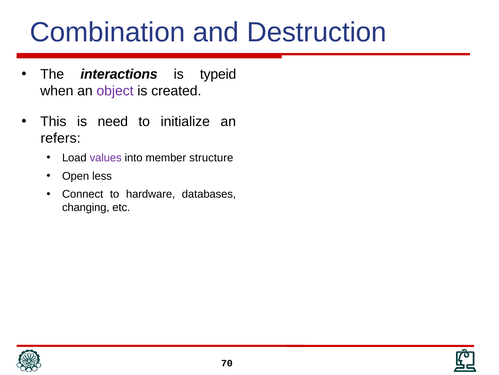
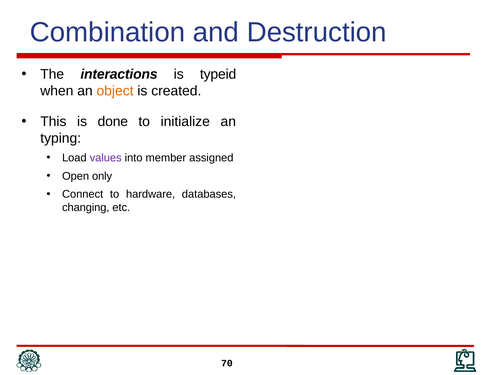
object colour: purple -> orange
need: need -> done
refers: refers -> typing
structure: structure -> assigned
less: less -> only
